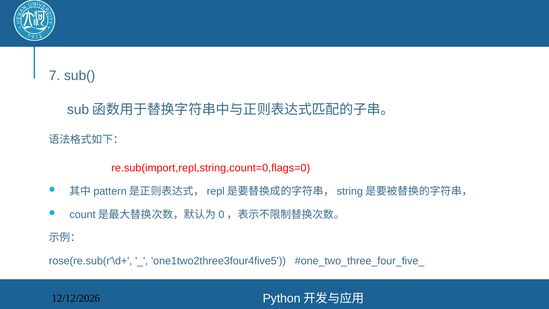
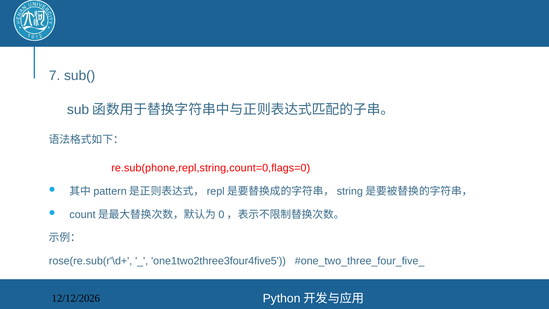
re.sub(import,repl,string,count=0,flags=0: re.sub(import,repl,string,count=0,flags=0 -> re.sub(phone,repl,string,count=0,flags=0
